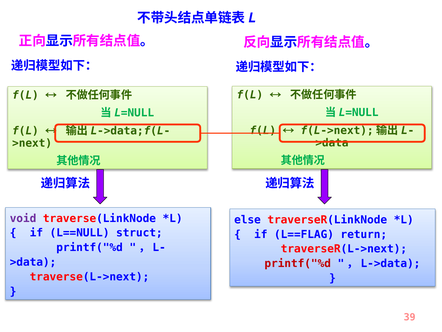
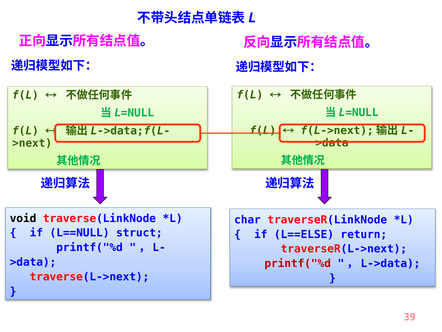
void colour: purple -> black
else: else -> char
L==FLAG: L==FLAG -> L==ELSE
